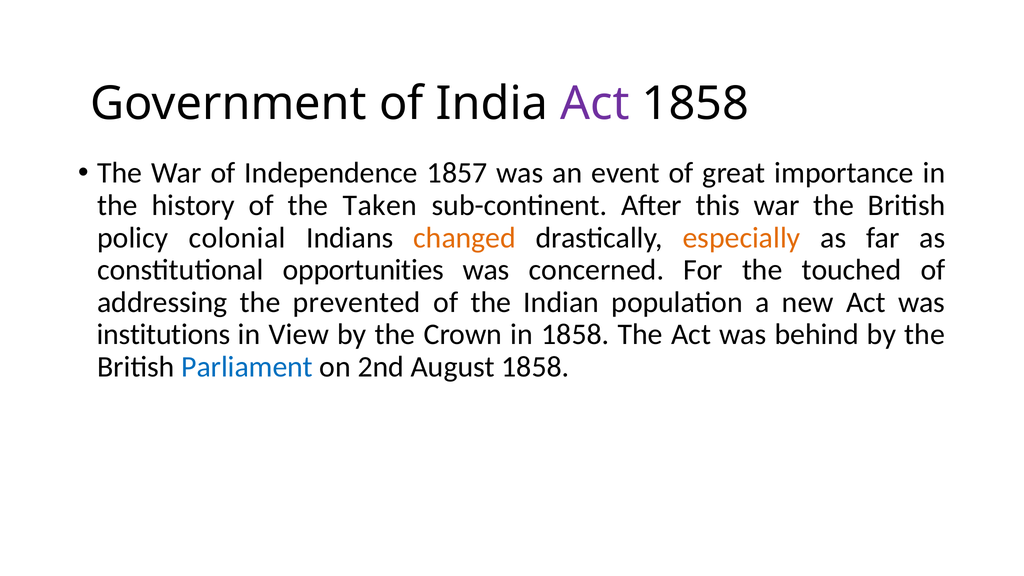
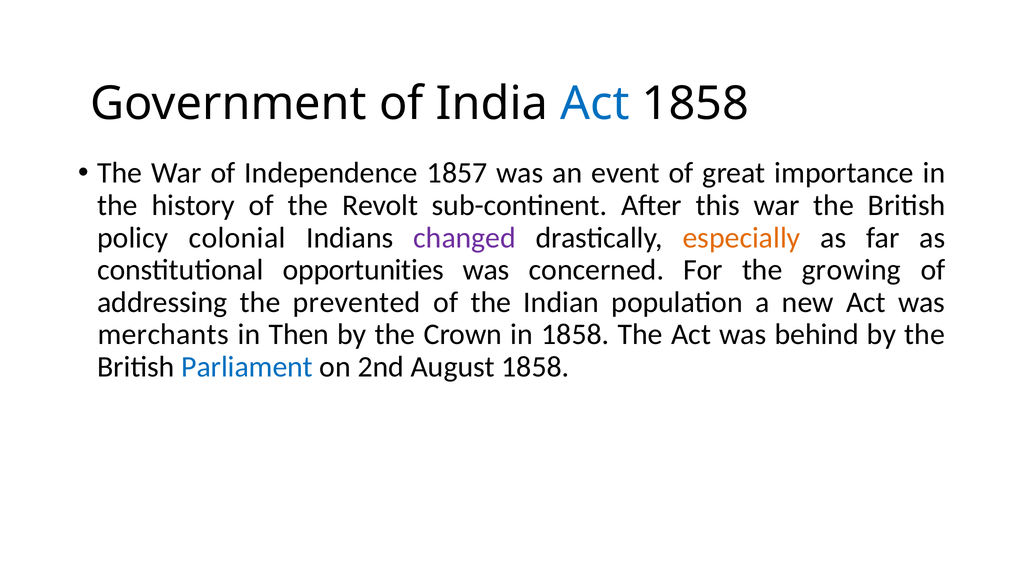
Act at (595, 104) colour: purple -> blue
Taken: Taken -> Revolt
changed colour: orange -> purple
touched: touched -> growing
institutions: institutions -> merchants
View: View -> Then
